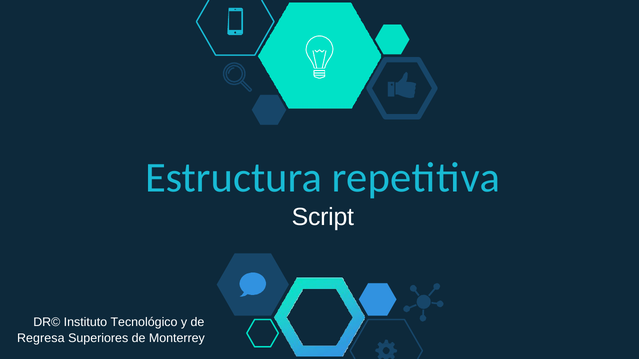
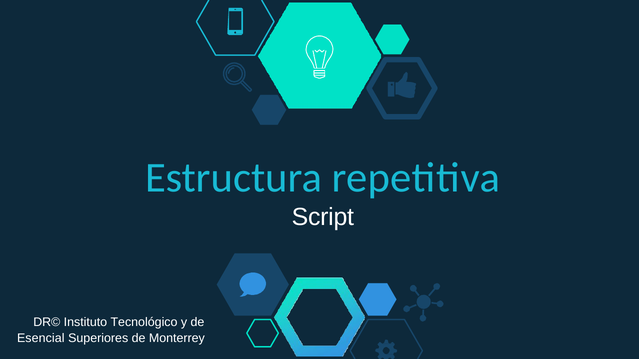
Regresa: Regresa -> Esencial
